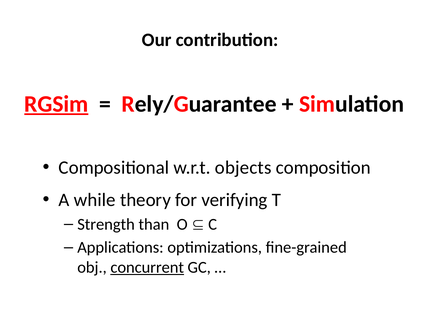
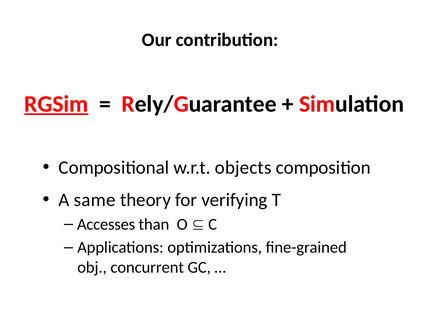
while: while -> same
Strength: Strength -> Accesses
concurrent underline: present -> none
